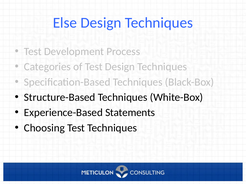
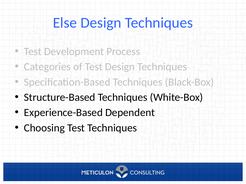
Statements: Statements -> Dependent
